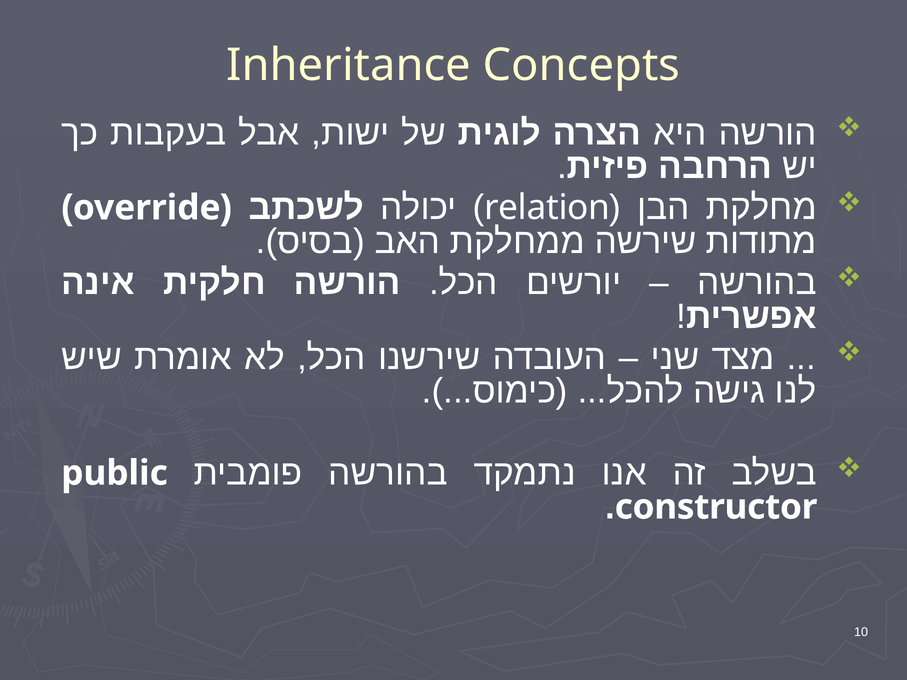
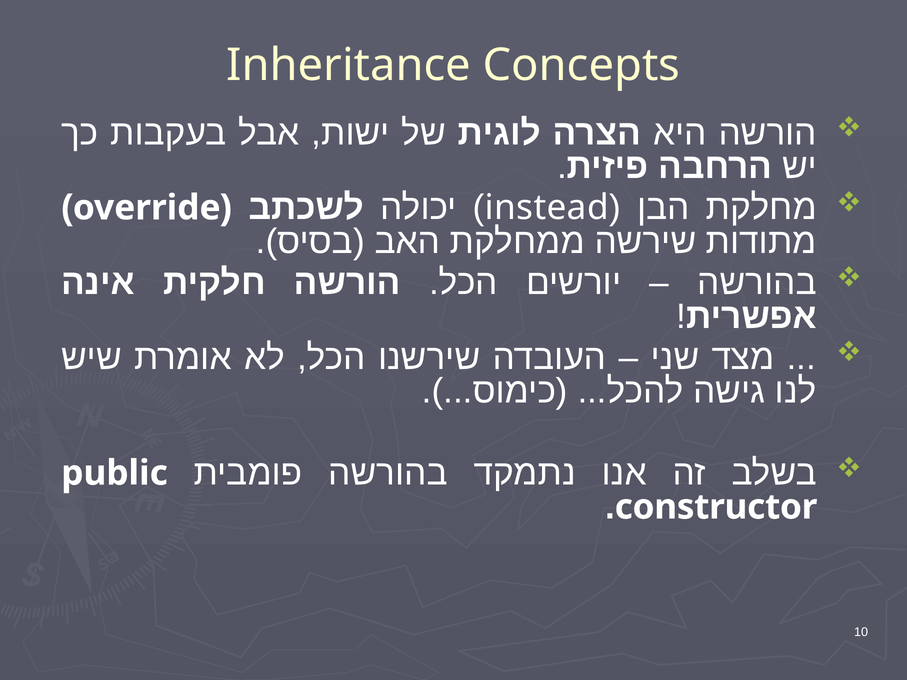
relation: relation -> instead
